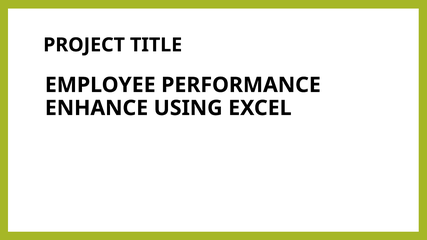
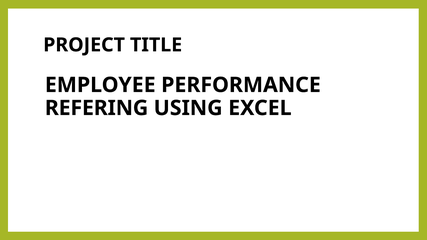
ENHANCE: ENHANCE -> REFERING
